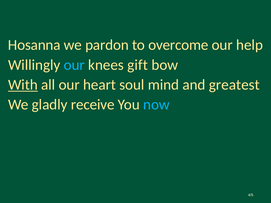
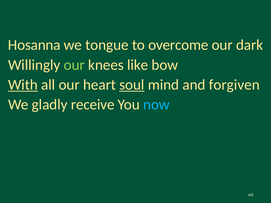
pardon: pardon -> tongue
help: help -> dark
our at (74, 65) colour: light blue -> light green
gift: gift -> like
soul underline: none -> present
greatest: greatest -> forgiven
